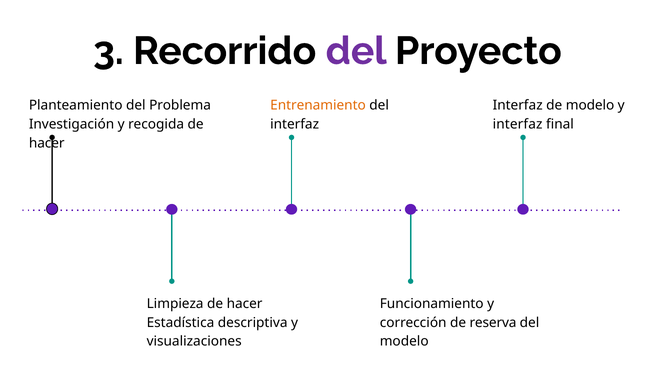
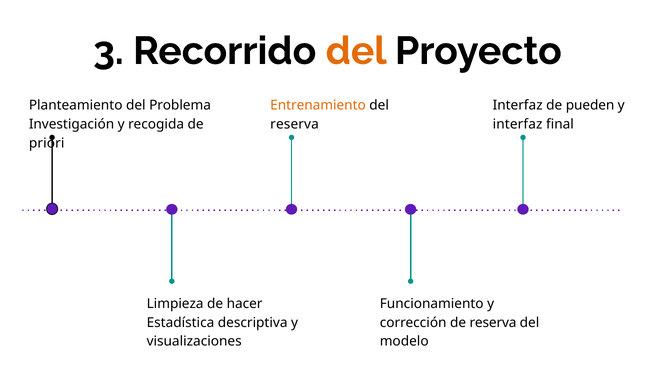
del at (356, 51) colour: purple -> orange
de modelo: modelo -> pueden
interfaz at (295, 124): interfaz -> reserva
hacer at (47, 143): hacer -> priori
